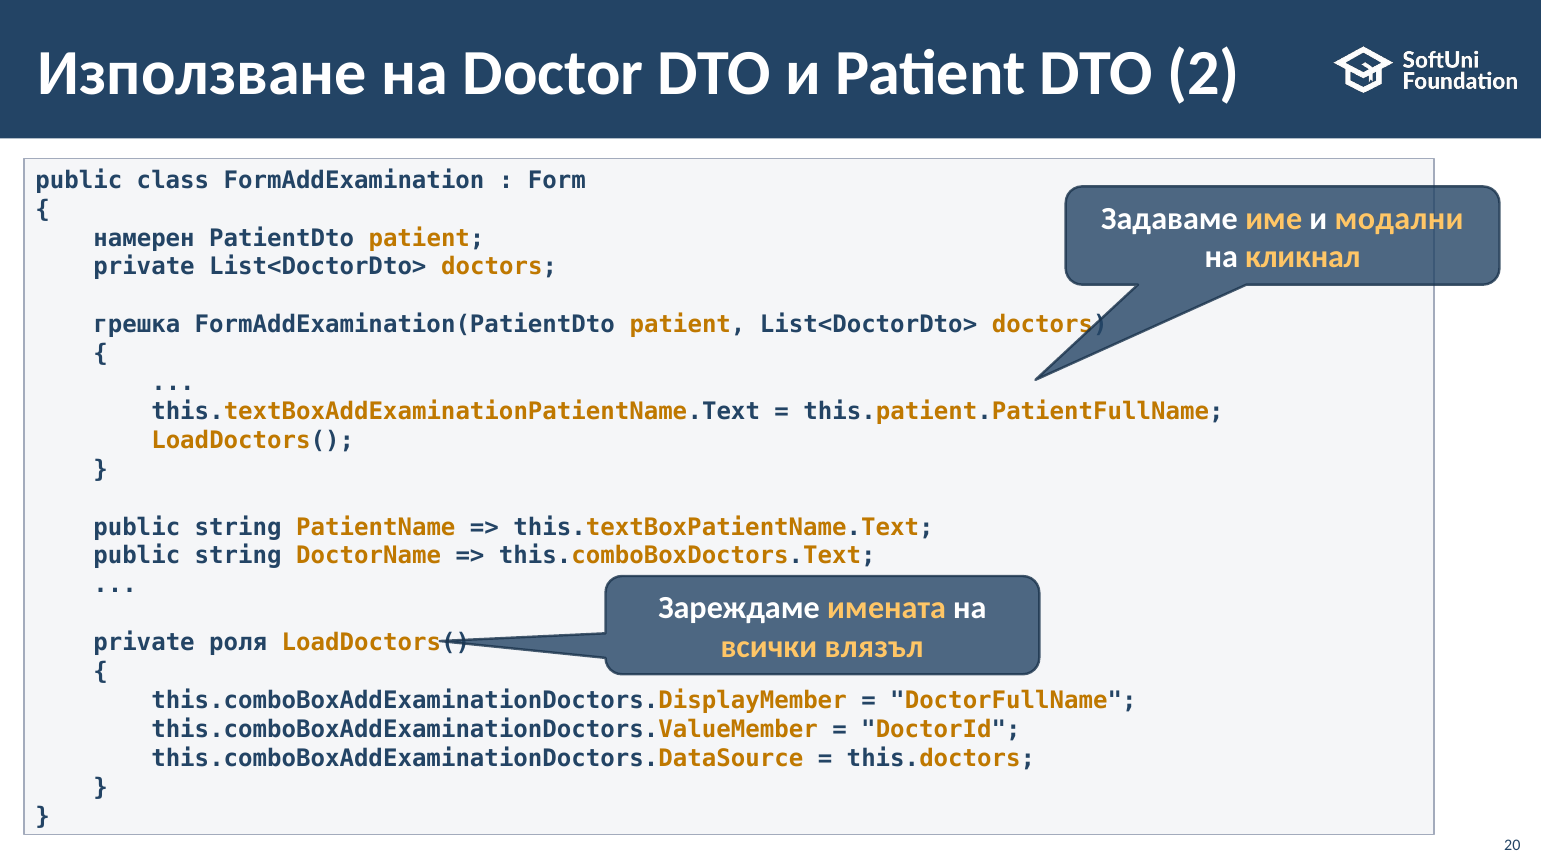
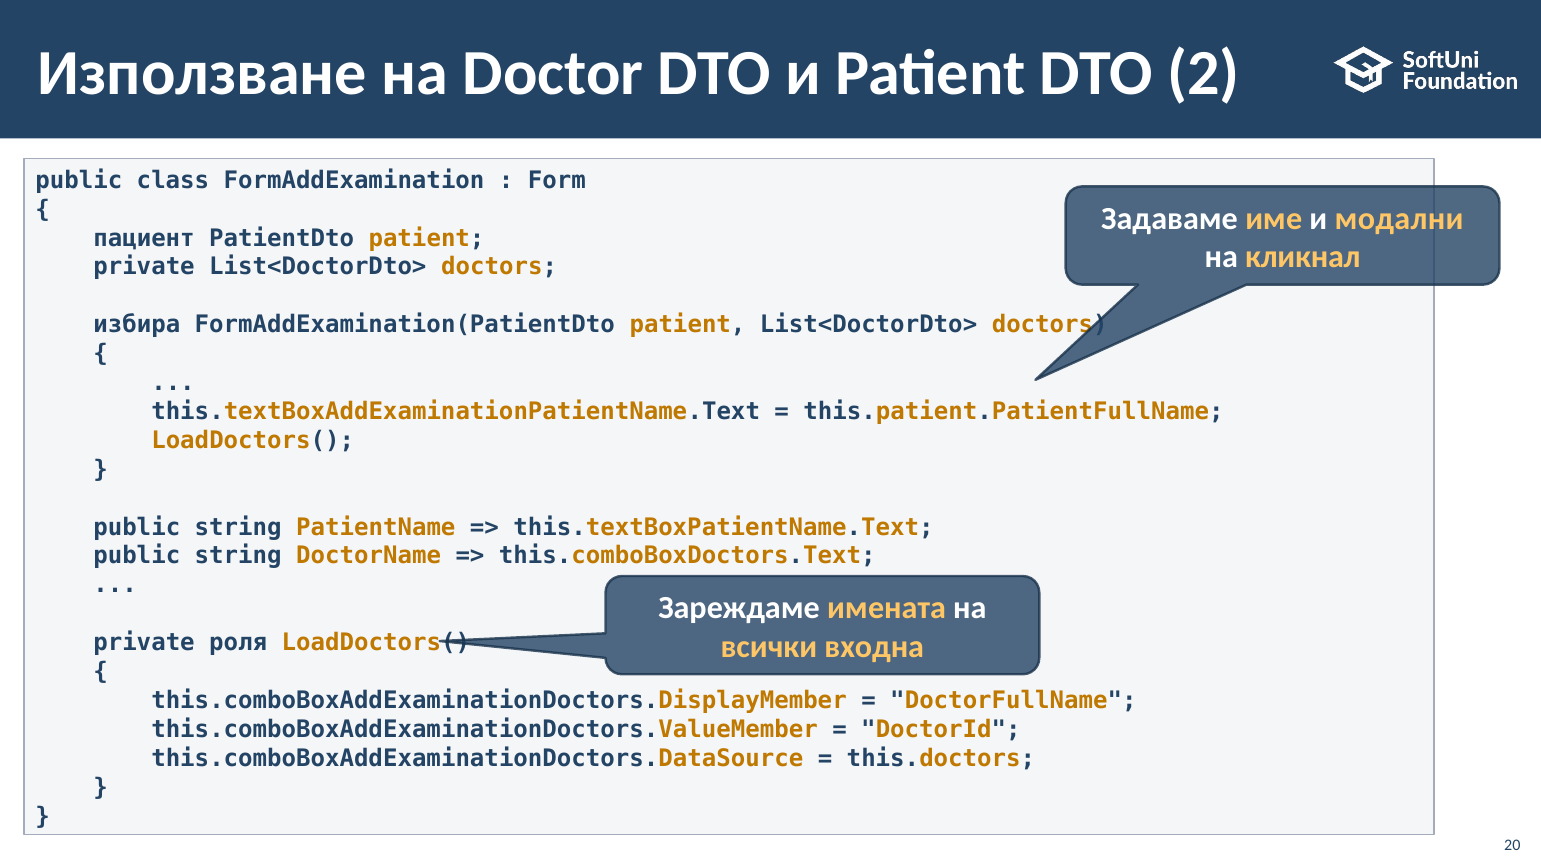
намерен: намерен -> пациент
грешка: грешка -> избира
влязъл: влязъл -> входна
